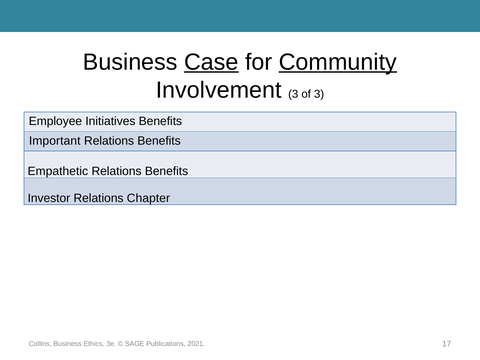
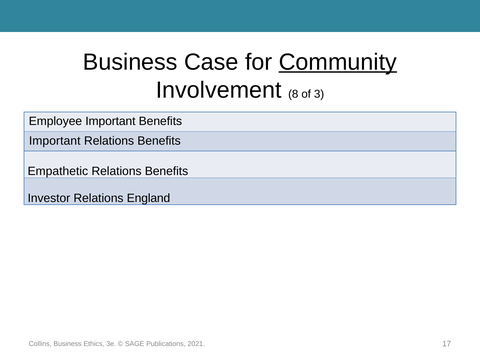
Case underline: present -> none
Involvement 3: 3 -> 8
Employee Initiatives: Initiatives -> Important
Chapter: Chapter -> England
